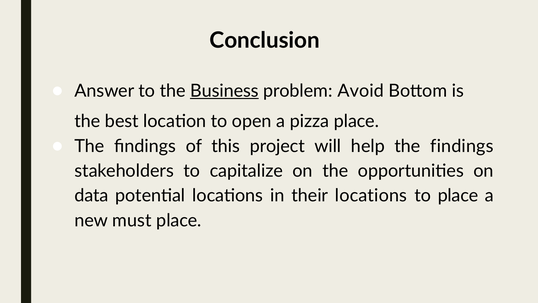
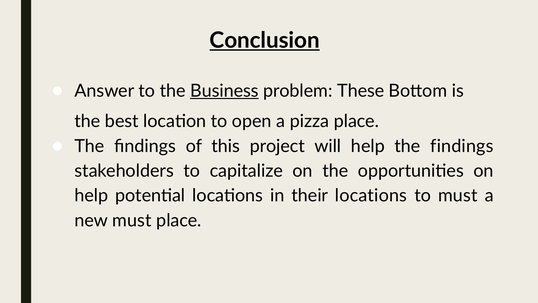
Conclusion underline: none -> present
Avoid: Avoid -> These
data at (91, 195): data -> help
to place: place -> must
